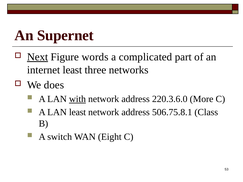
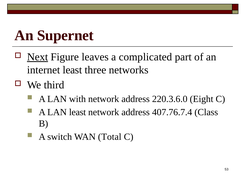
words: words -> leaves
does: does -> third
with underline: present -> none
More: More -> Eight
506.75.8.1: 506.75.8.1 -> 407.76.7.4
Eight: Eight -> Total
